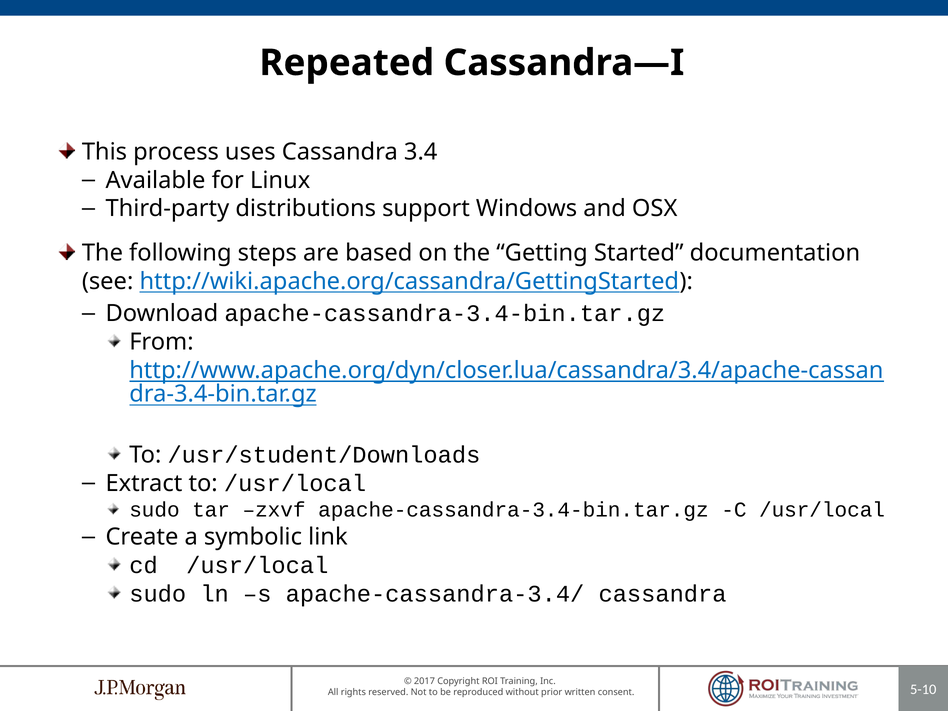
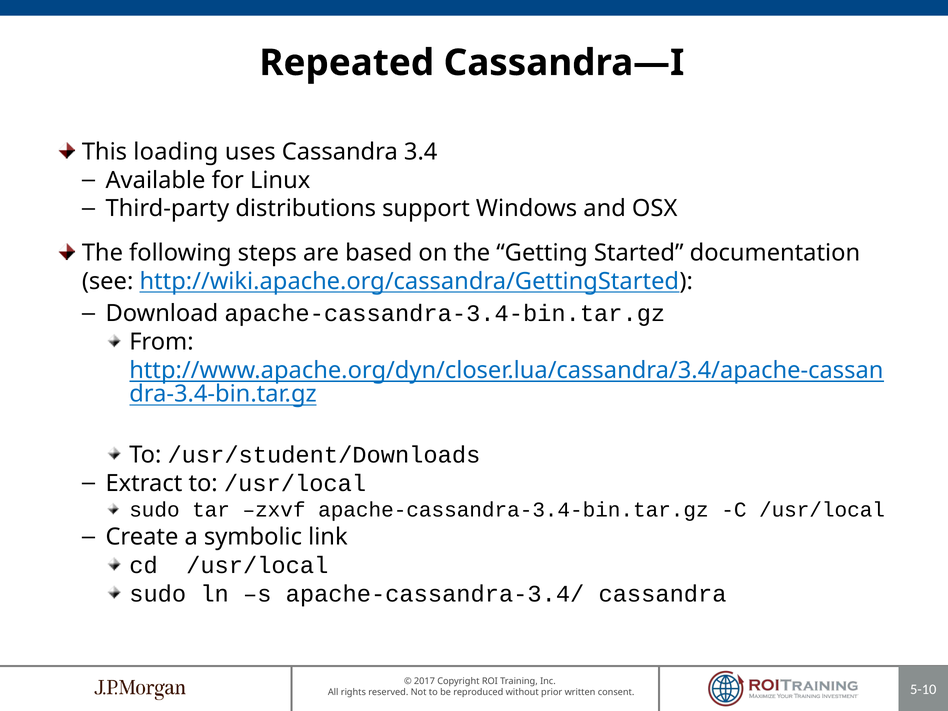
process: process -> loading
